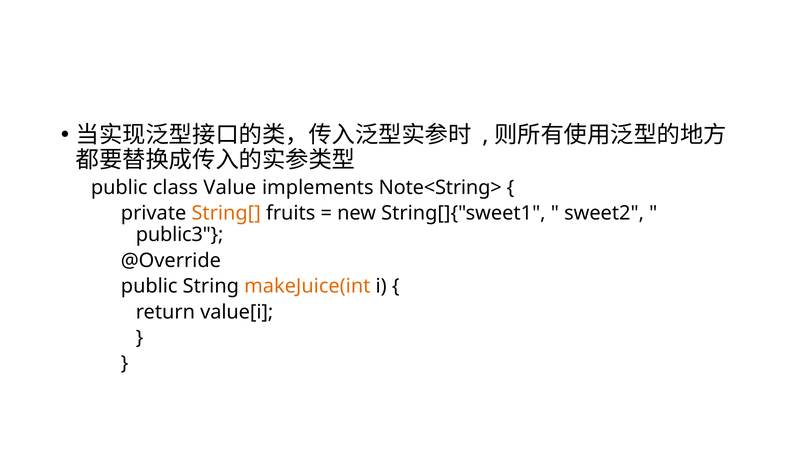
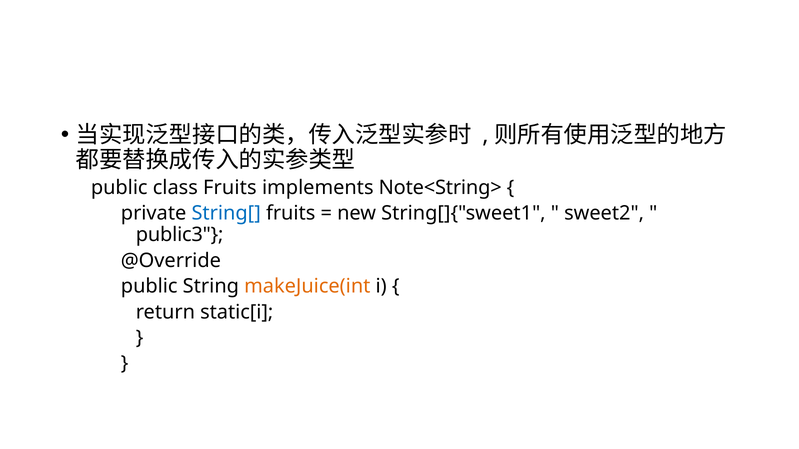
class Value: Value -> Fruits
String[ colour: orange -> blue
value[i: value[i -> static[i
